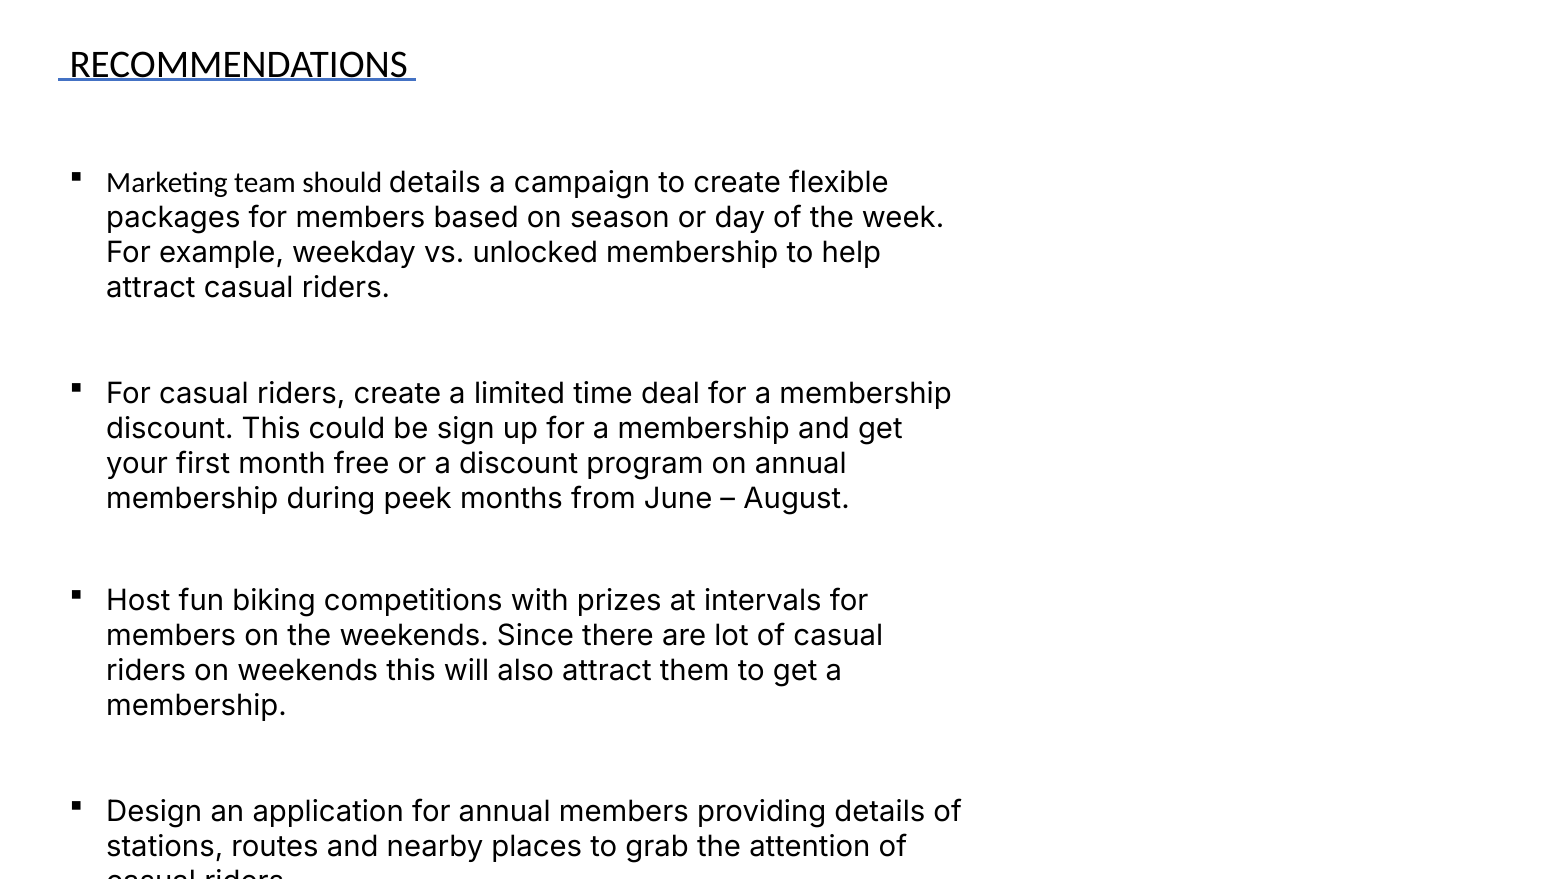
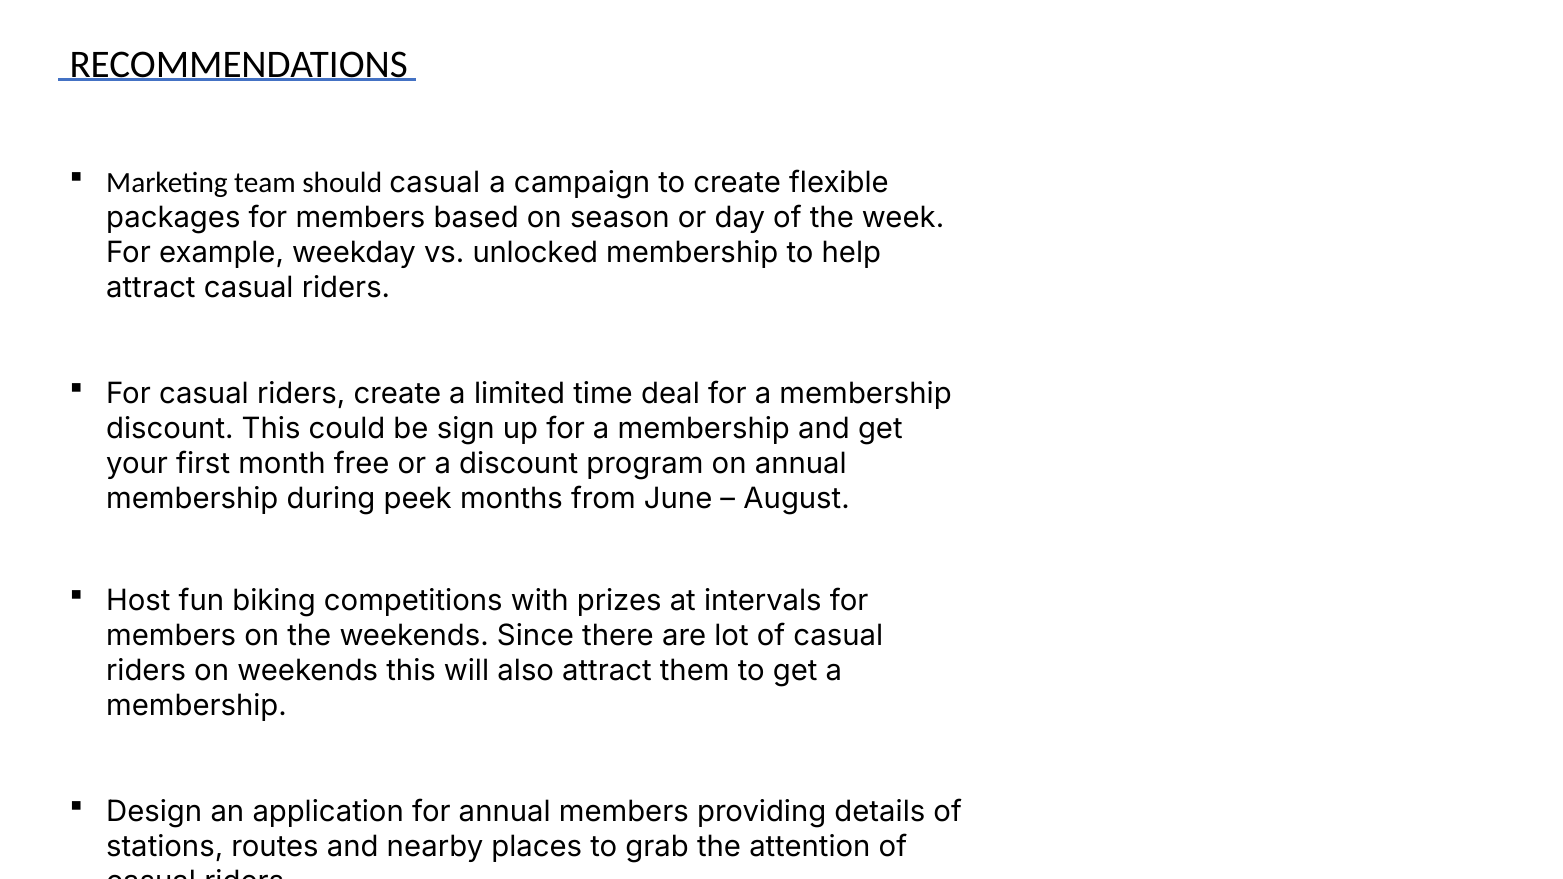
should details: details -> casual
